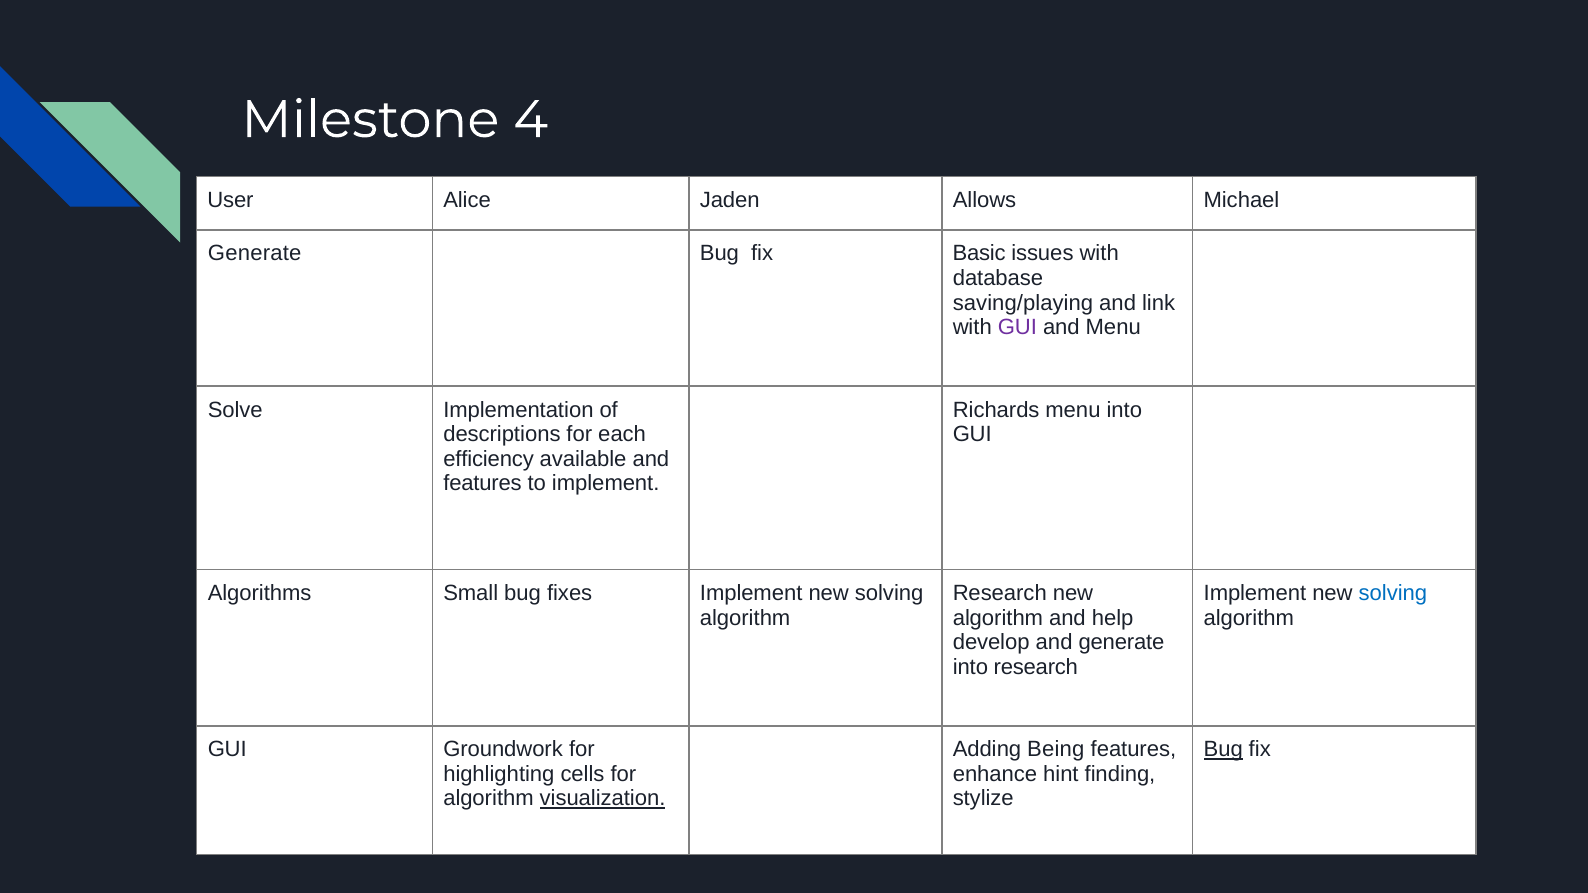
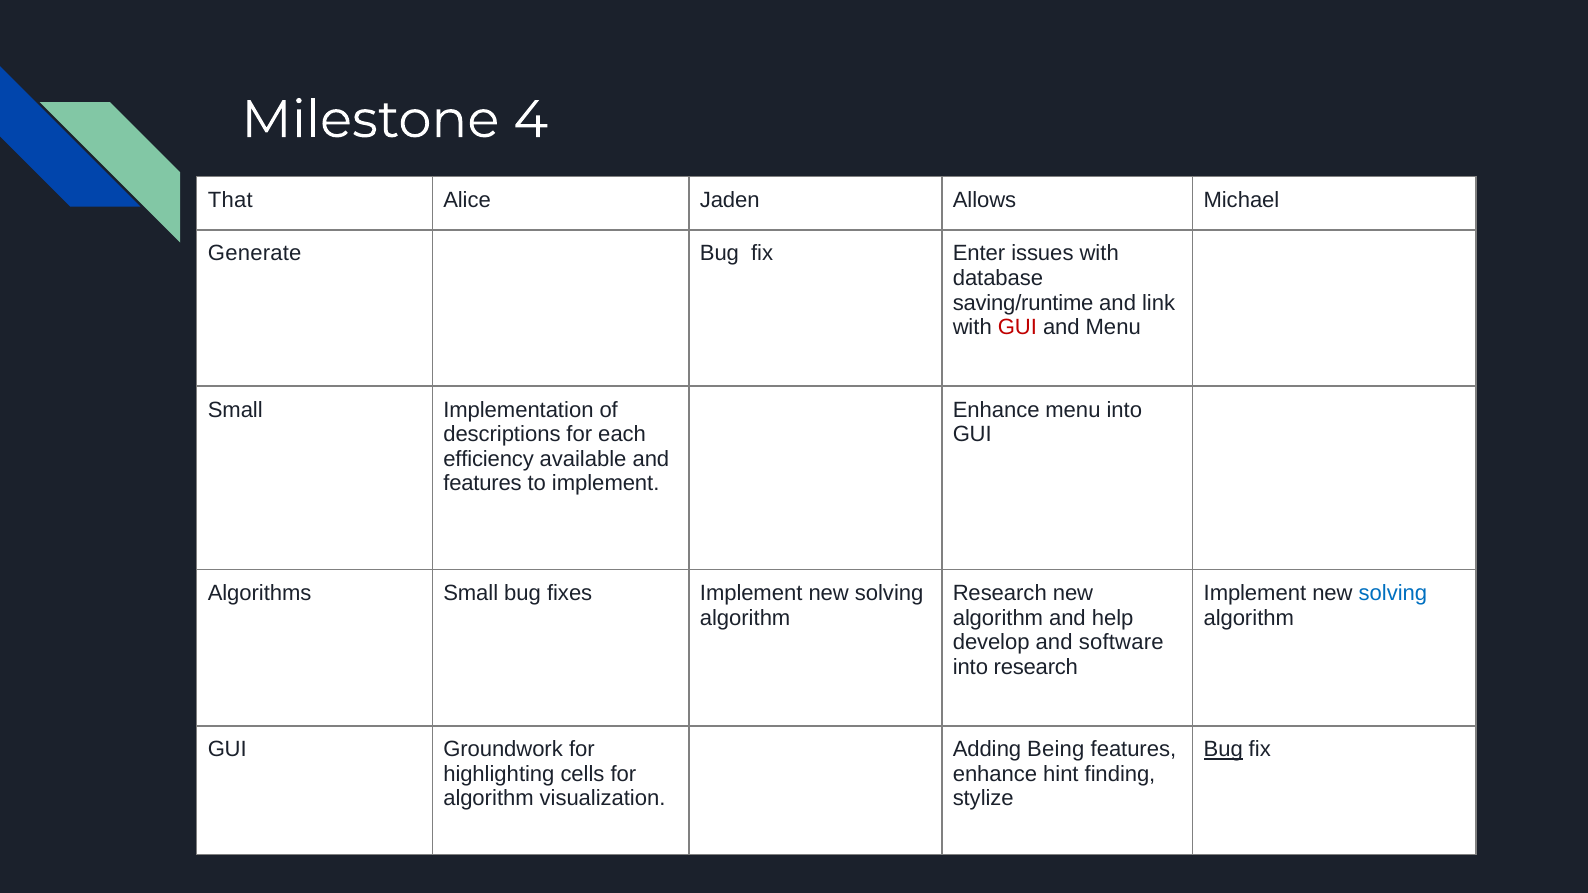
User: User -> That
Basic: Basic -> Enter
saving/playing: saving/playing -> saving/runtime
GUI at (1017, 328) colour: purple -> red
Solve at (235, 410): Solve -> Small
Richards at (996, 410): Richards -> Enhance
and generate: generate -> software
visualization underline: present -> none
